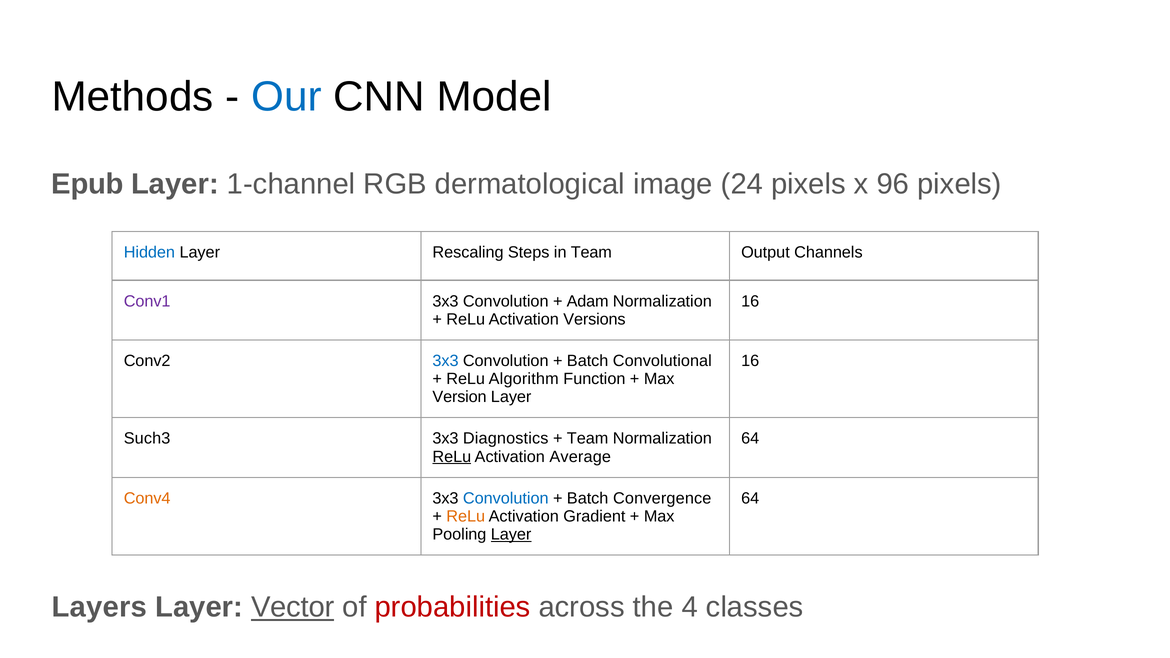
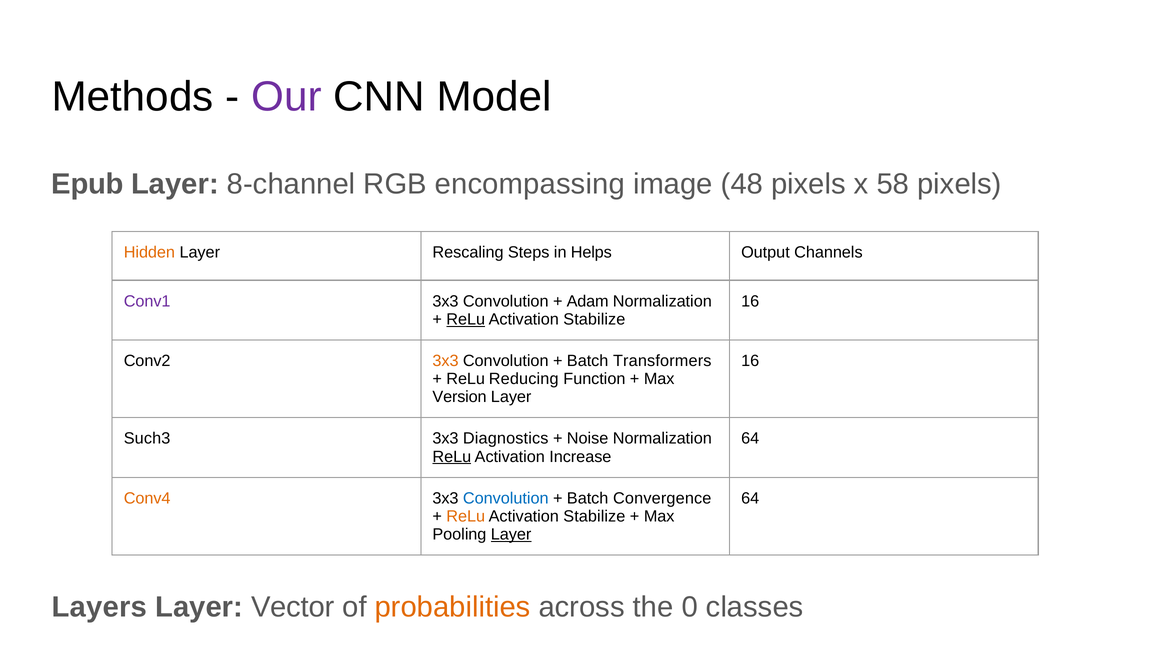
Our colour: blue -> purple
1-channel: 1-channel -> 8-channel
dermatological: dermatological -> encompassing
24: 24 -> 48
96: 96 -> 58
Hidden colour: blue -> orange
in Team: Team -> Helps
ReLu at (466, 319) underline: none -> present
Versions at (594, 319): Versions -> Stabilize
3x3 at (446, 361) colour: blue -> orange
Convolutional: Convolutional -> Transformers
Algorithm: Algorithm -> Reducing
Team at (588, 439): Team -> Noise
Average: Average -> Increase
Gradient at (594, 516): Gradient -> Stabilize
Vector underline: present -> none
probabilities colour: red -> orange
4: 4 -> 0
